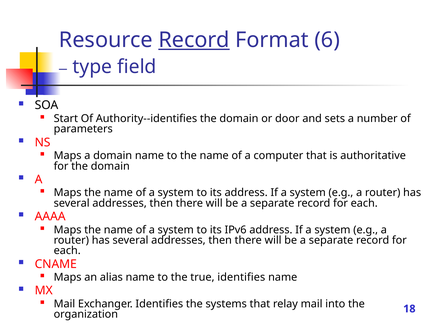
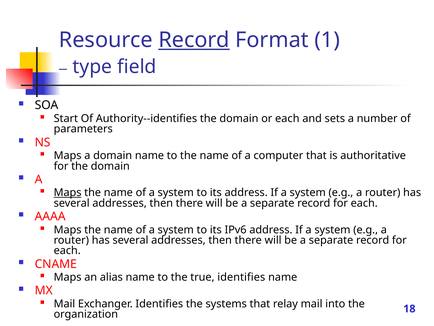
6: 6 -> 1
or door: door -> each
Maps at (68, 192) underline: none -> present
